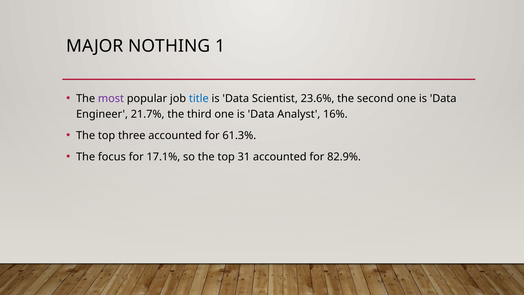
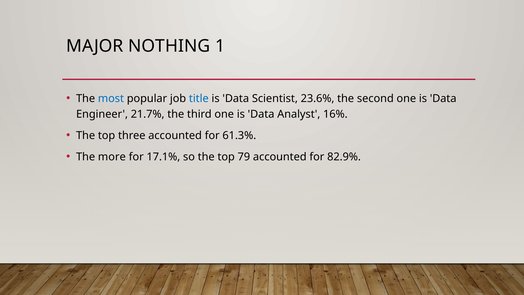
most colour: purple -> blue
focus: focus -> more
31: 31 -> 79
